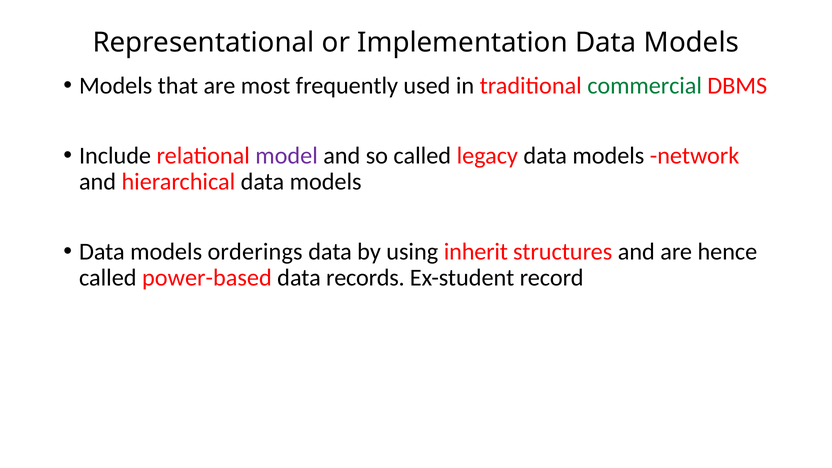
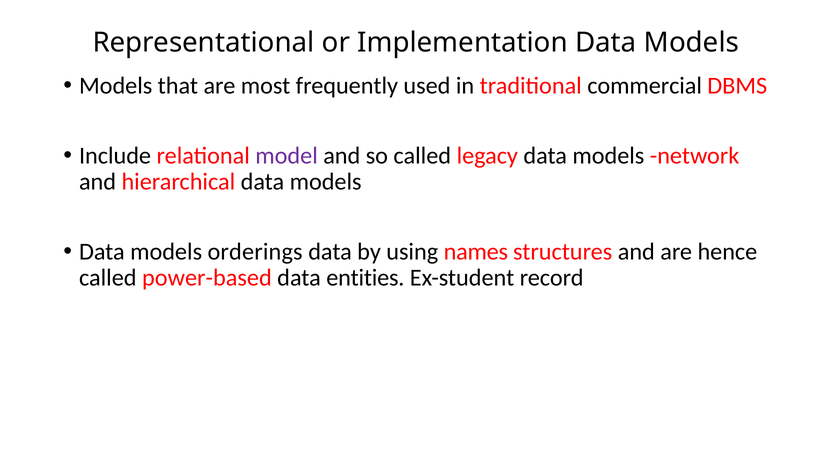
commercial colour: green -> black
inherit: inherit -> names
records: records -> entities
